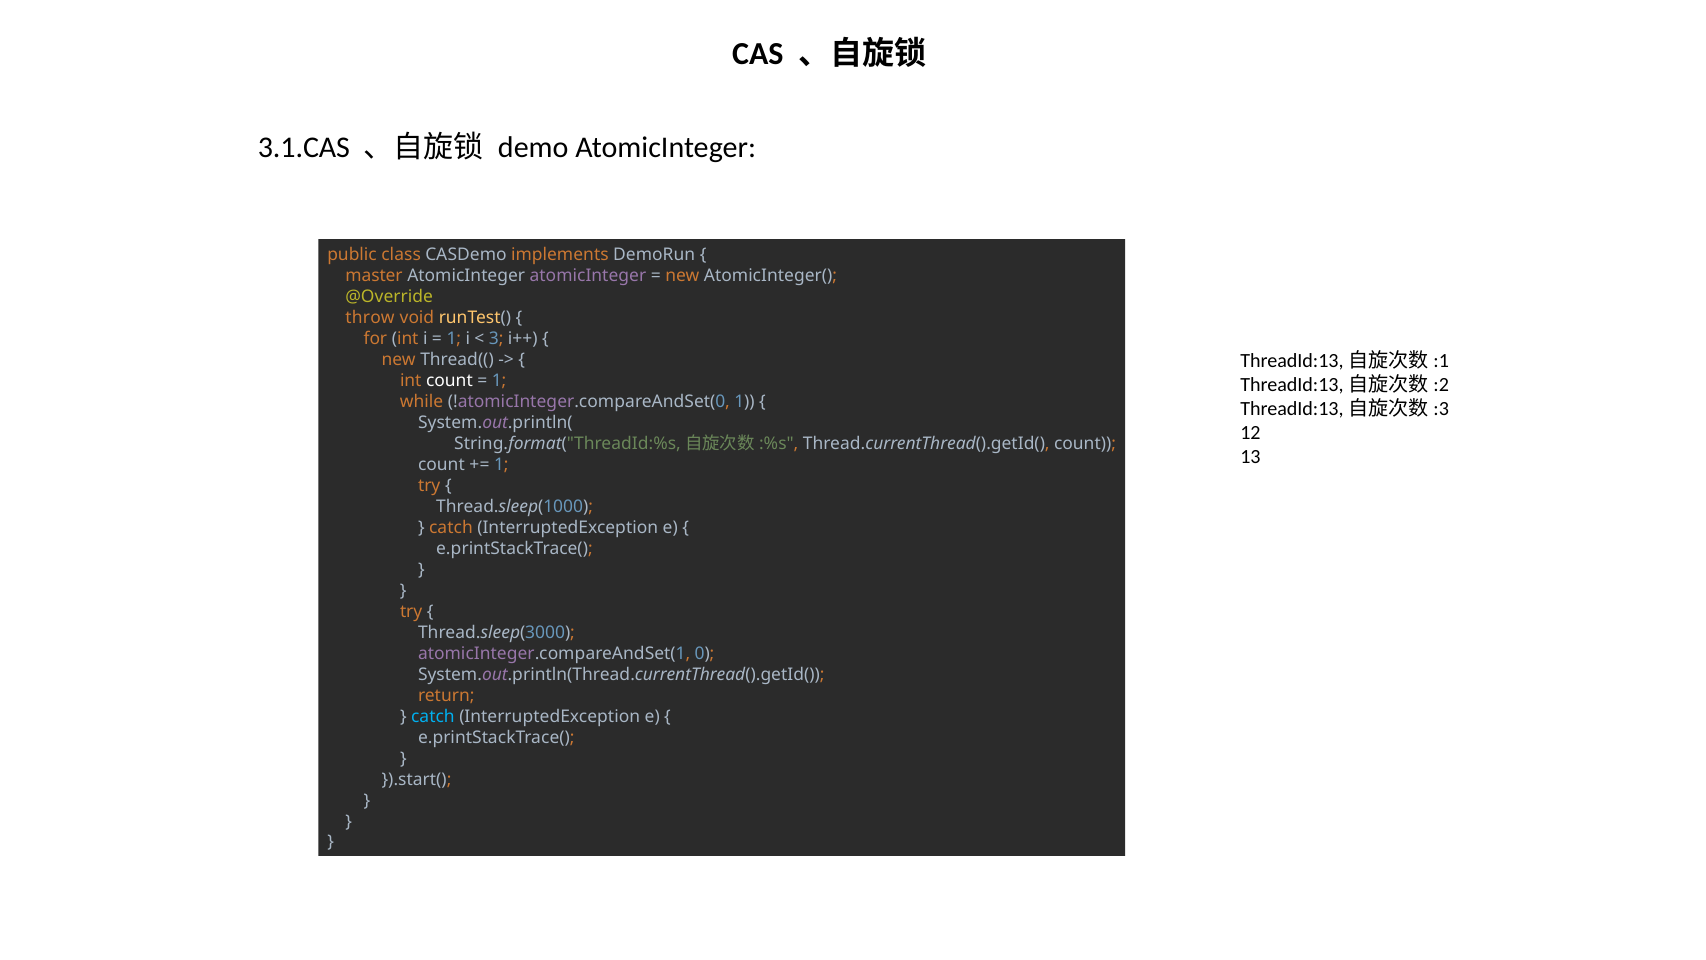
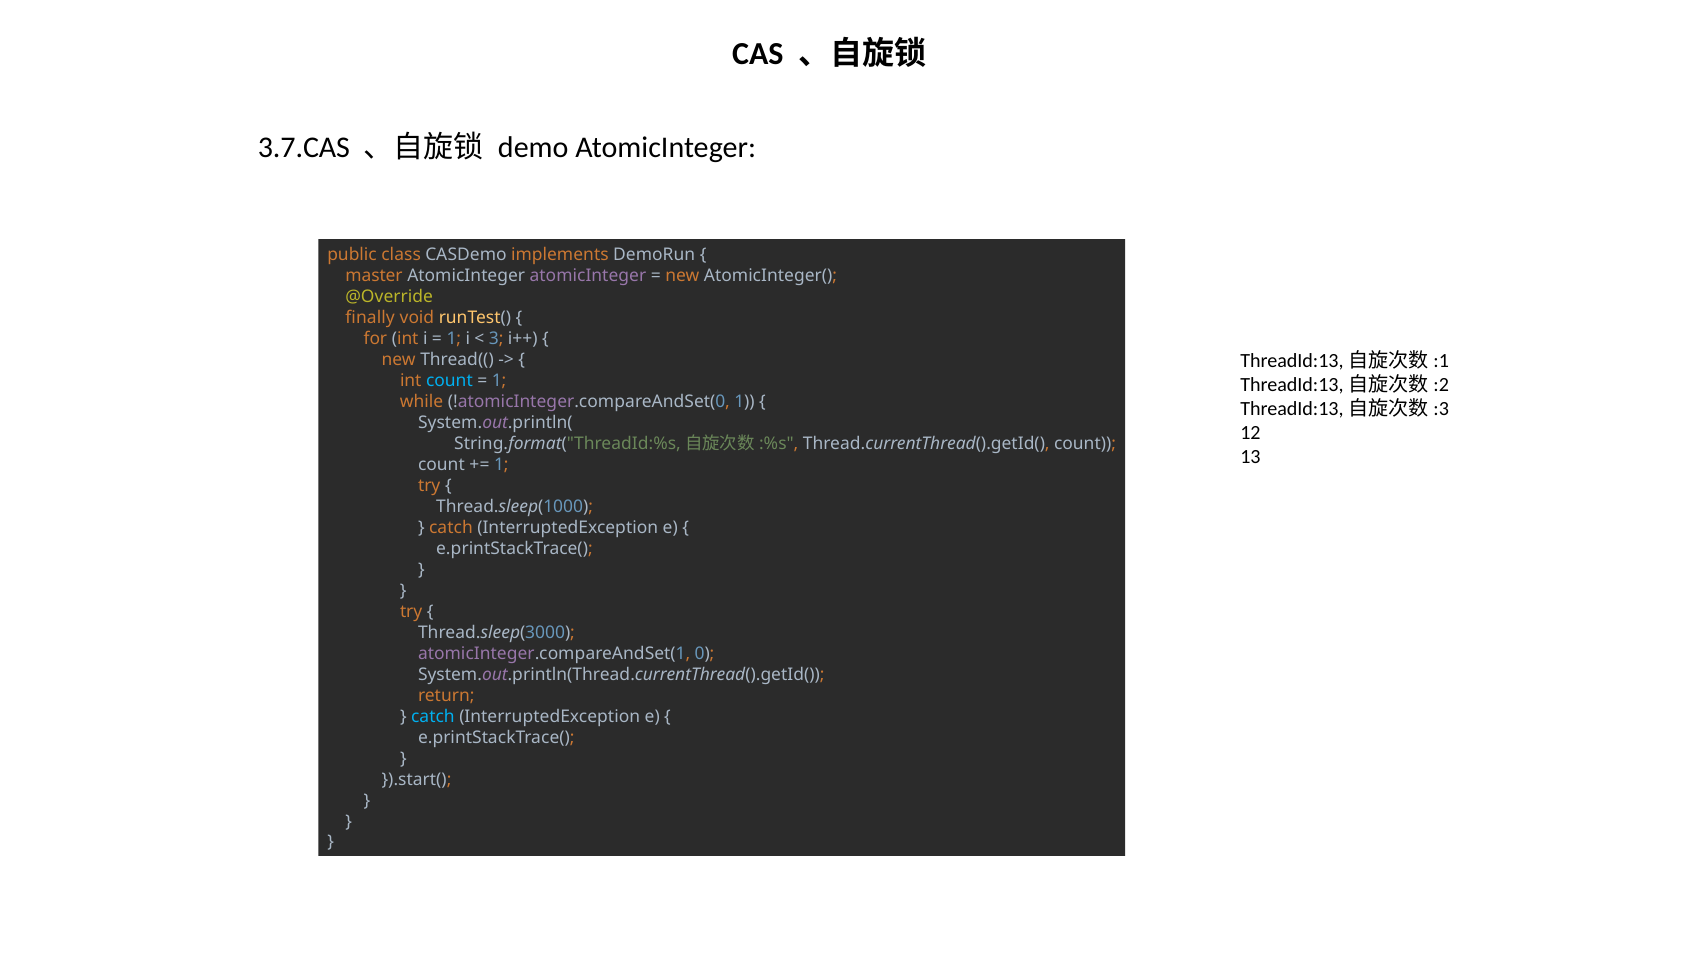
3.1.CAS: 3.1.CAS -> 3.7.CAS
throw: throw -> finally
count at (449, 381) colour: white -> light blue
